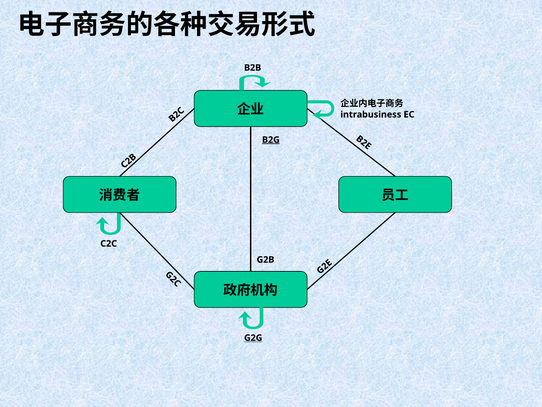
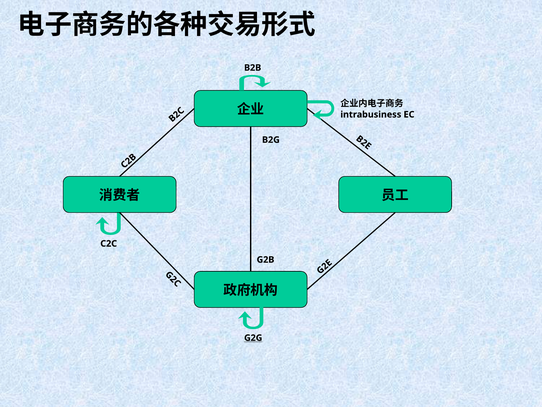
B2G underline: present -> none
